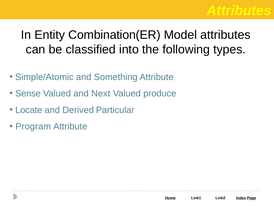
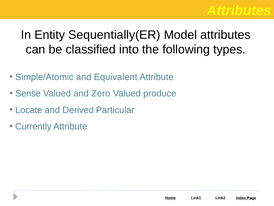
Combination(ER: Combination(ER -> Sequentially(ER
Something: Something -> Equivalent
Next: Next -> Zero
Program: Program -> Currently
